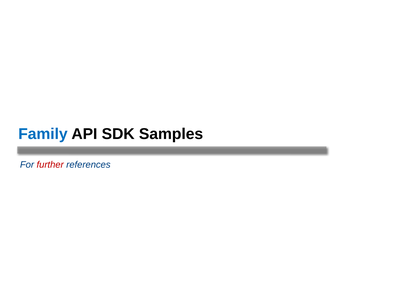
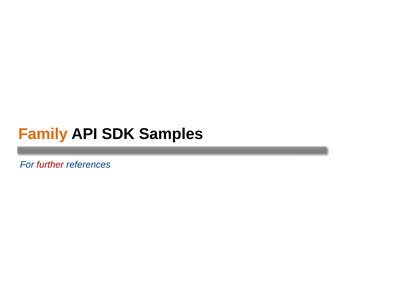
Family colour: blue -> orange
